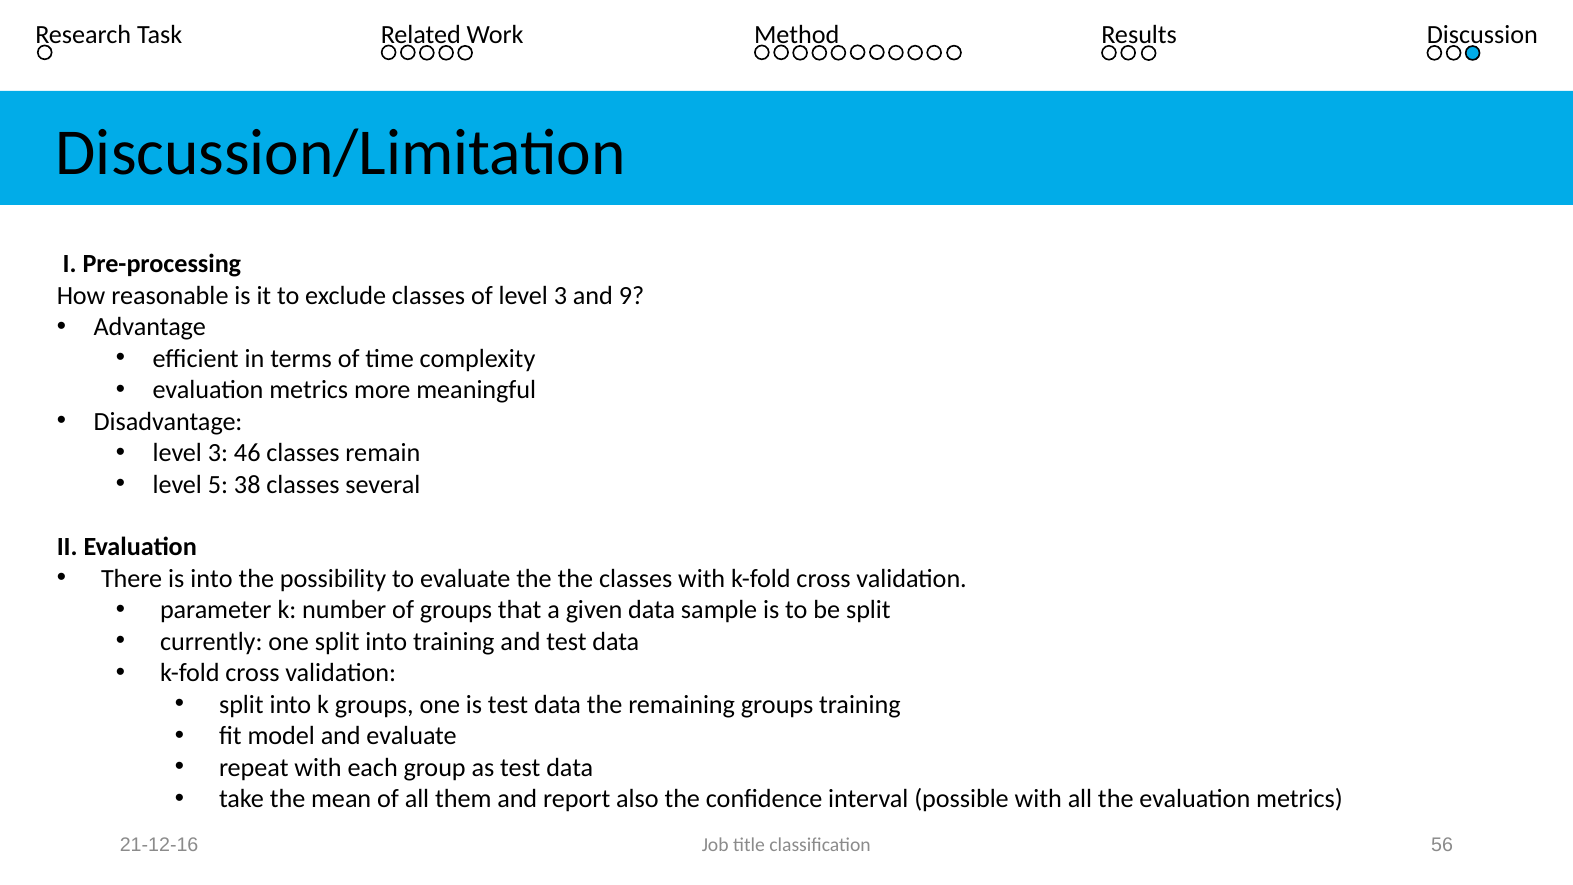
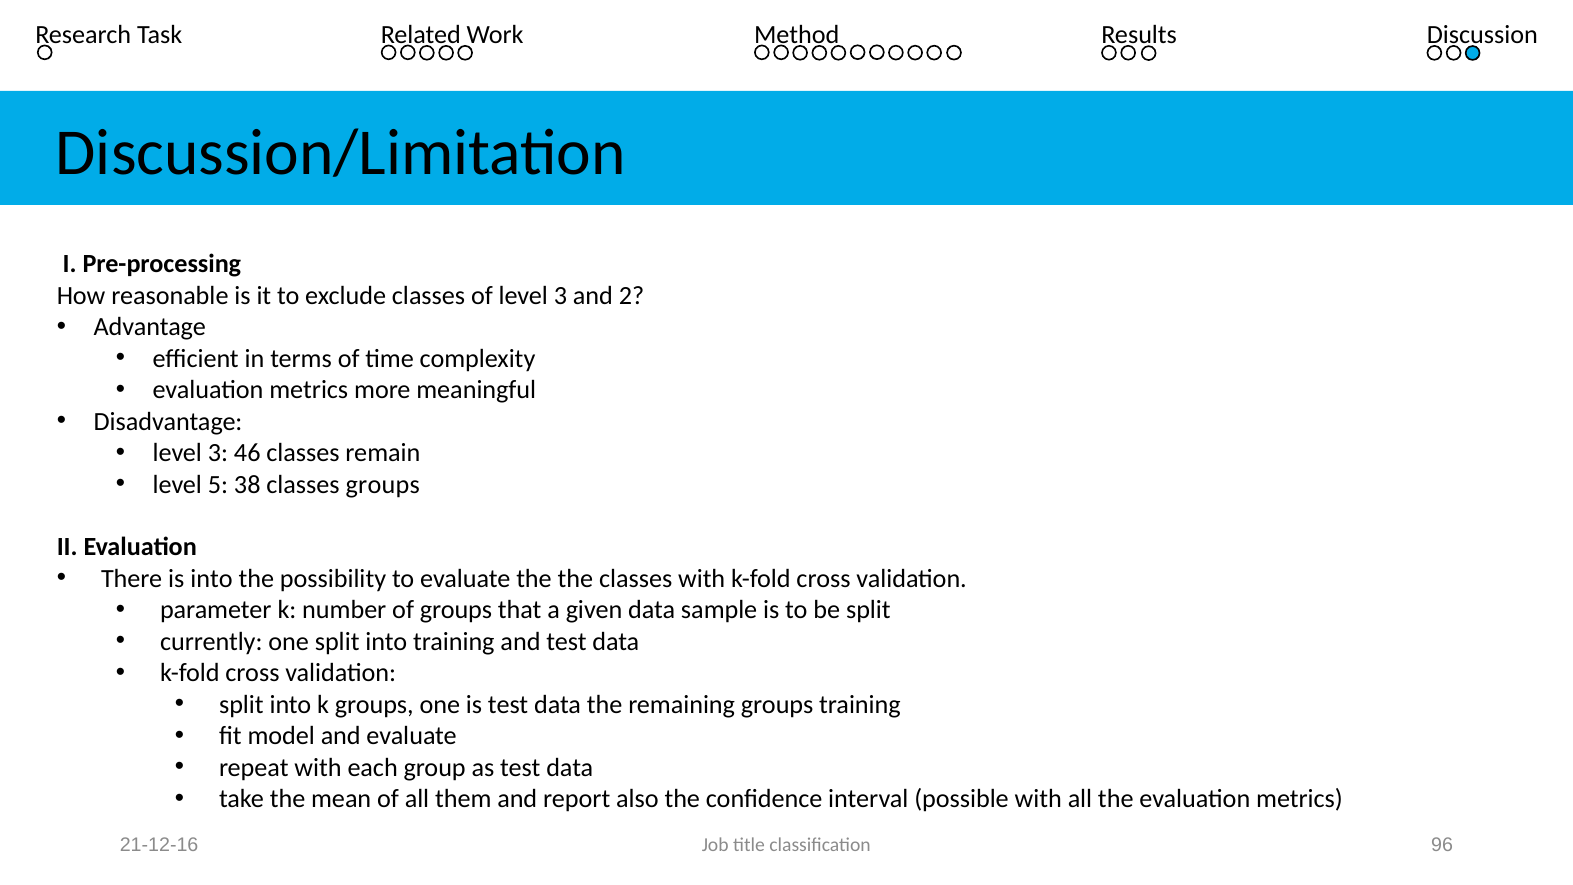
9: 9 -> 2
classes several: several -> groups
56: 56 -> 96
